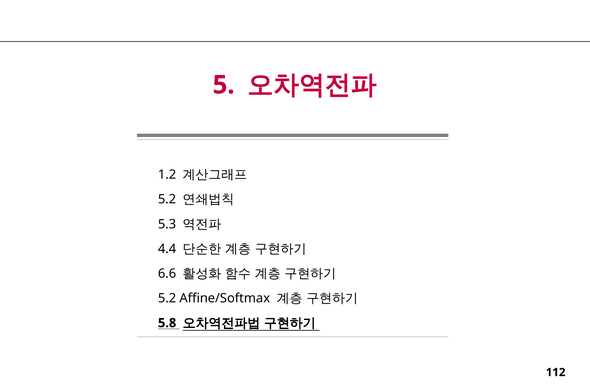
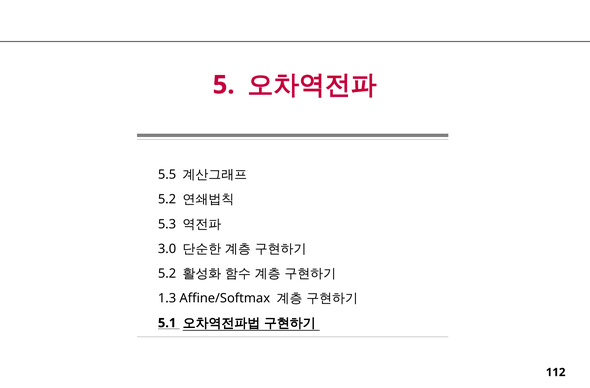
1.2: 1.2 -> 5.5
4.4: 4.4 -> 3.0
6.6 at (167, 273): 6.6 -> 5.2
5.2 at (167, 298): 5.2 -> 1.3
5.8: 5.8 -> 5.1
